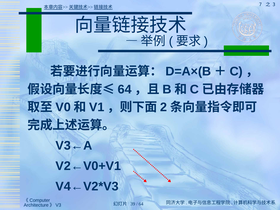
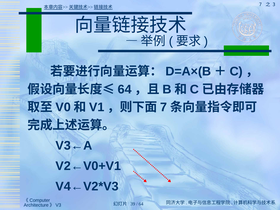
2 at (164, 107): 2 -> 7
